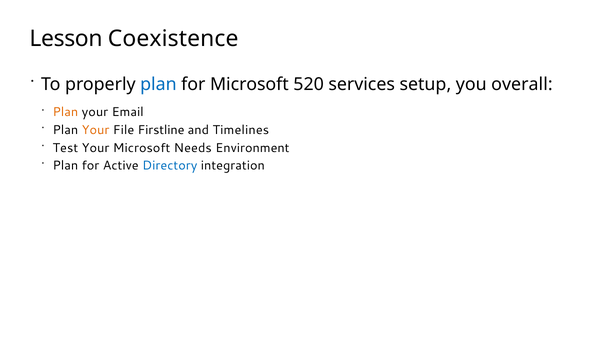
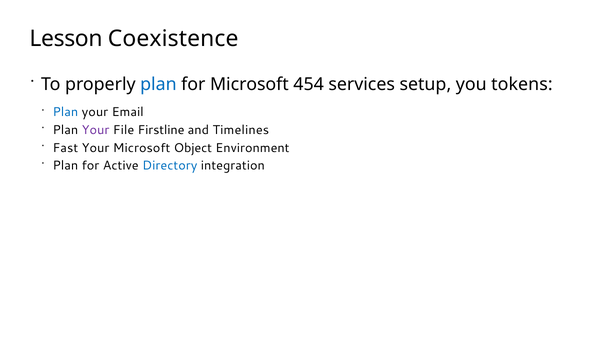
520: 520 -> 454
overall: overall -> tokens
Plan at (65, 112) colour: orange -> blue
Your at (96, 130) colour: orange -> purple
Test: Test -> Fast
Needs: Needs -> Object
